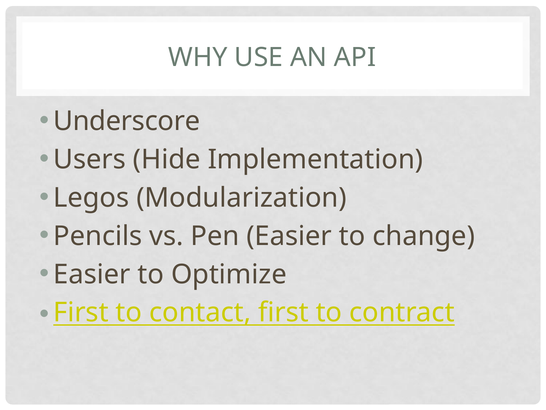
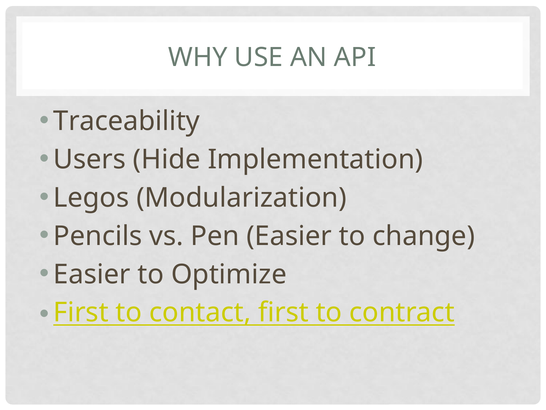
Underscore: Underscore -> Traceability
